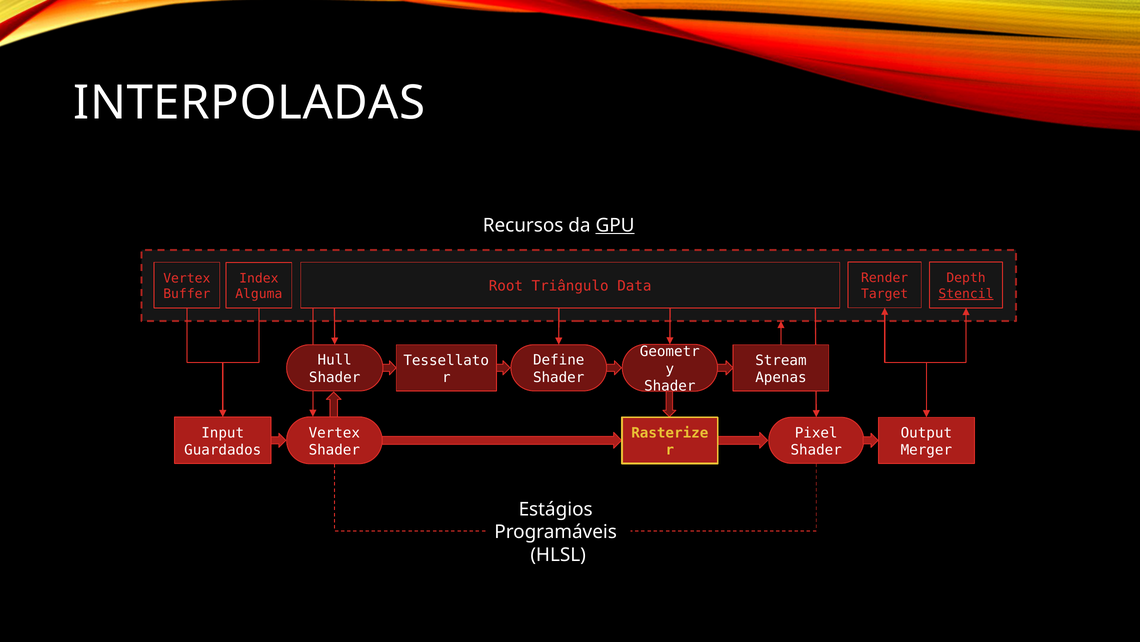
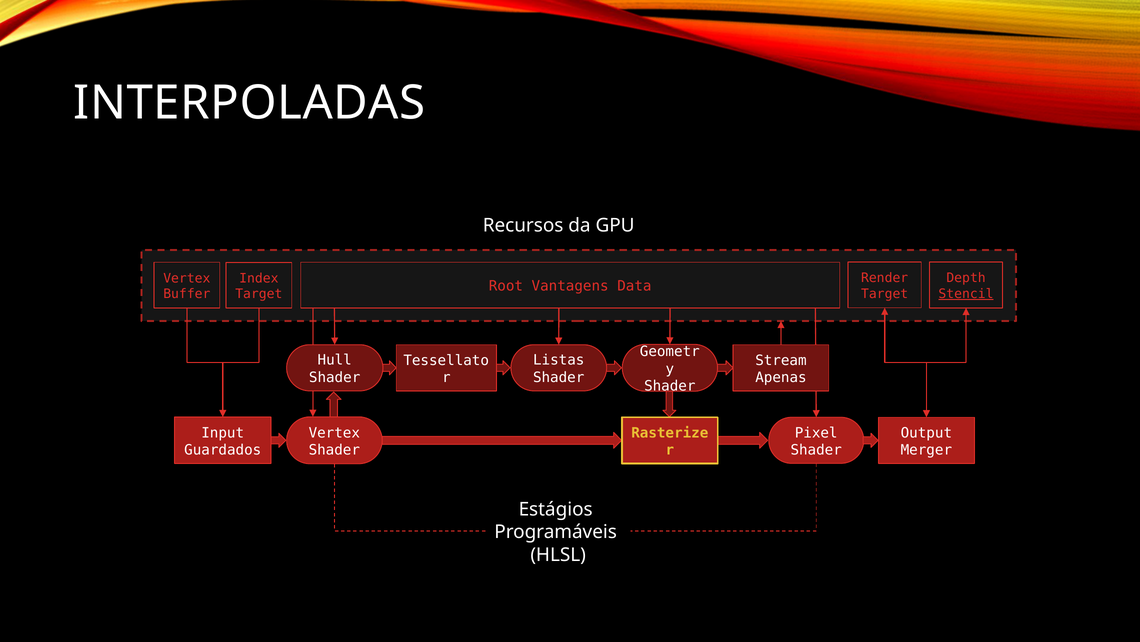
GPU underline: present -> none
Triângulo: Triângulo -> Vantagens
Alguma at (259, 294): Alguma -> Target
Define: Define -> Listas
